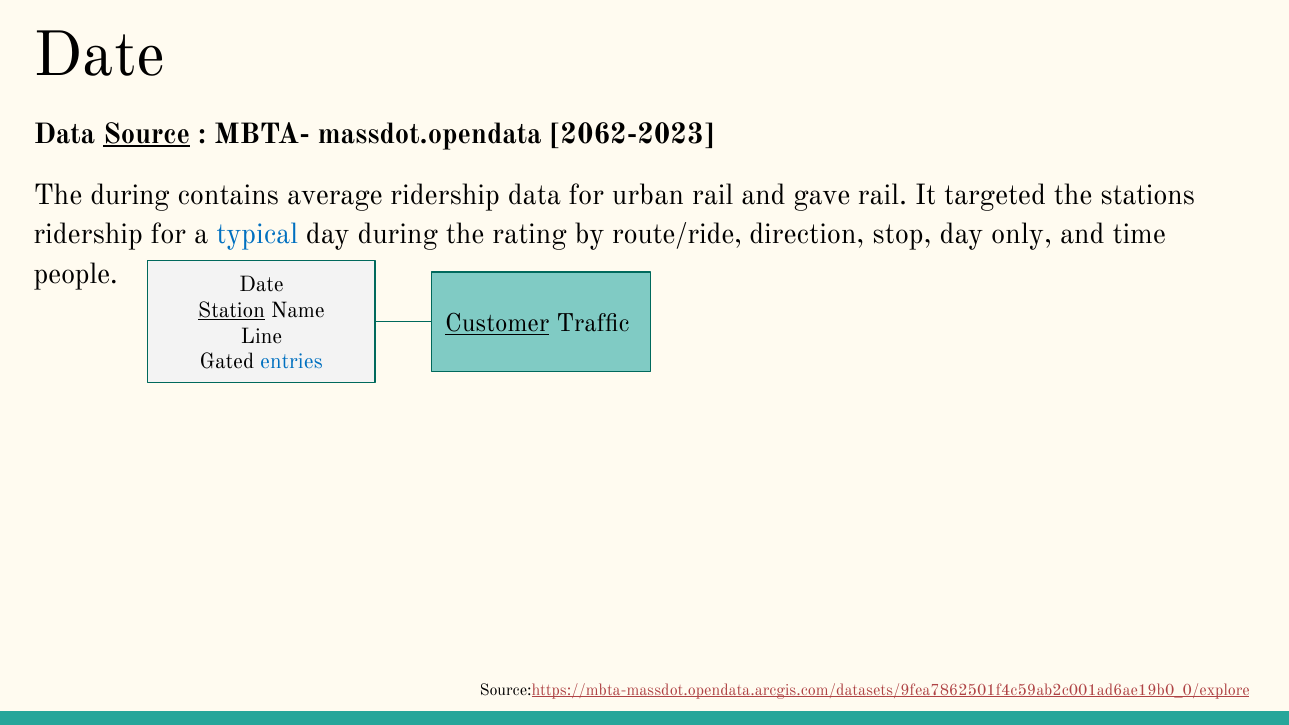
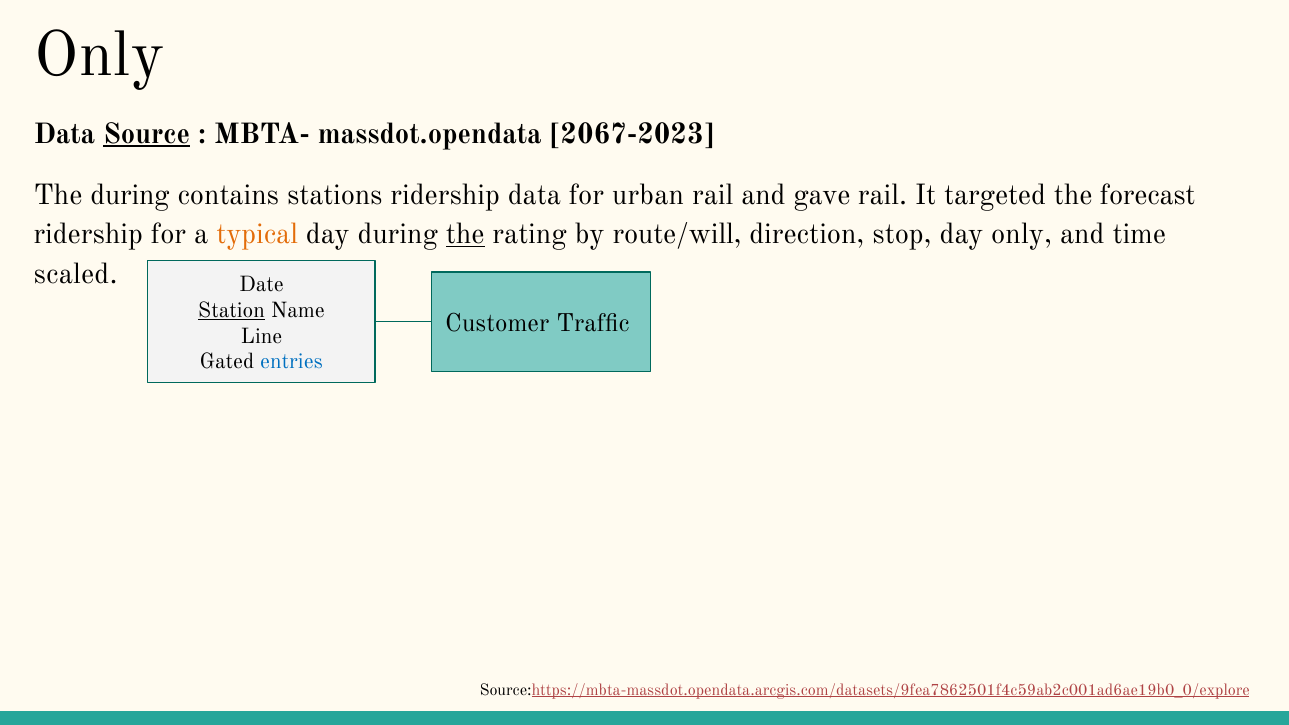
Date at (100, 55): Date -> Only
2062-2023: 2062-2023 -> 2067-2023
average: average -> stations
stations: stations -> forecast
typical colour: blue -> orange
the at (465, 234) underline: none -> present
route/ride: route/ride -> route/will
people: people -> scaled
Customer underline: present -> none
